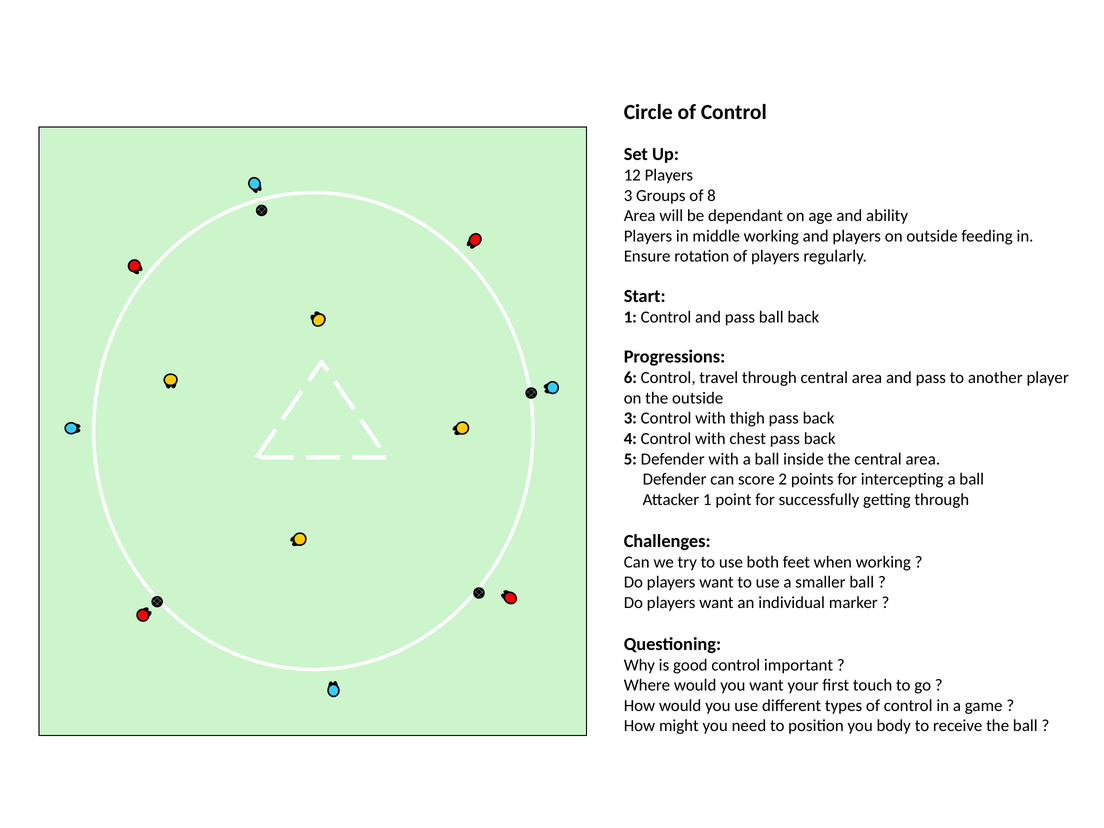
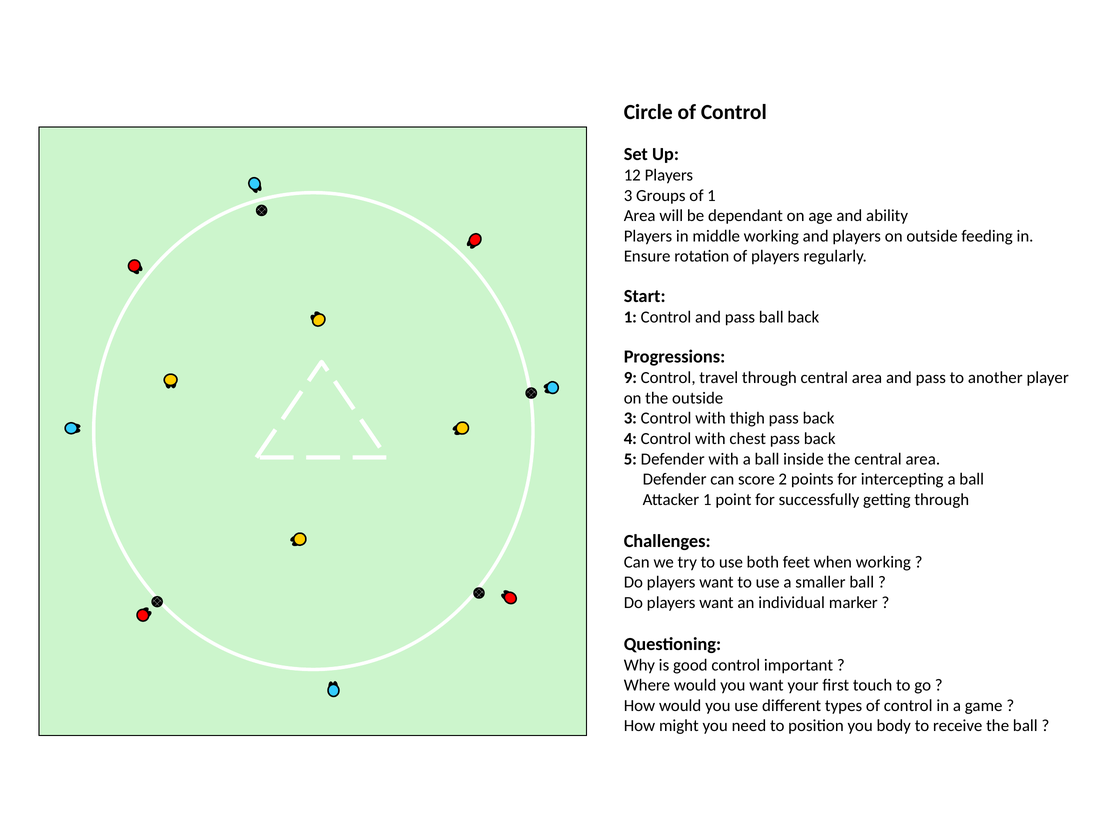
of 8: 8 -> 1
6: 6 -> 9
